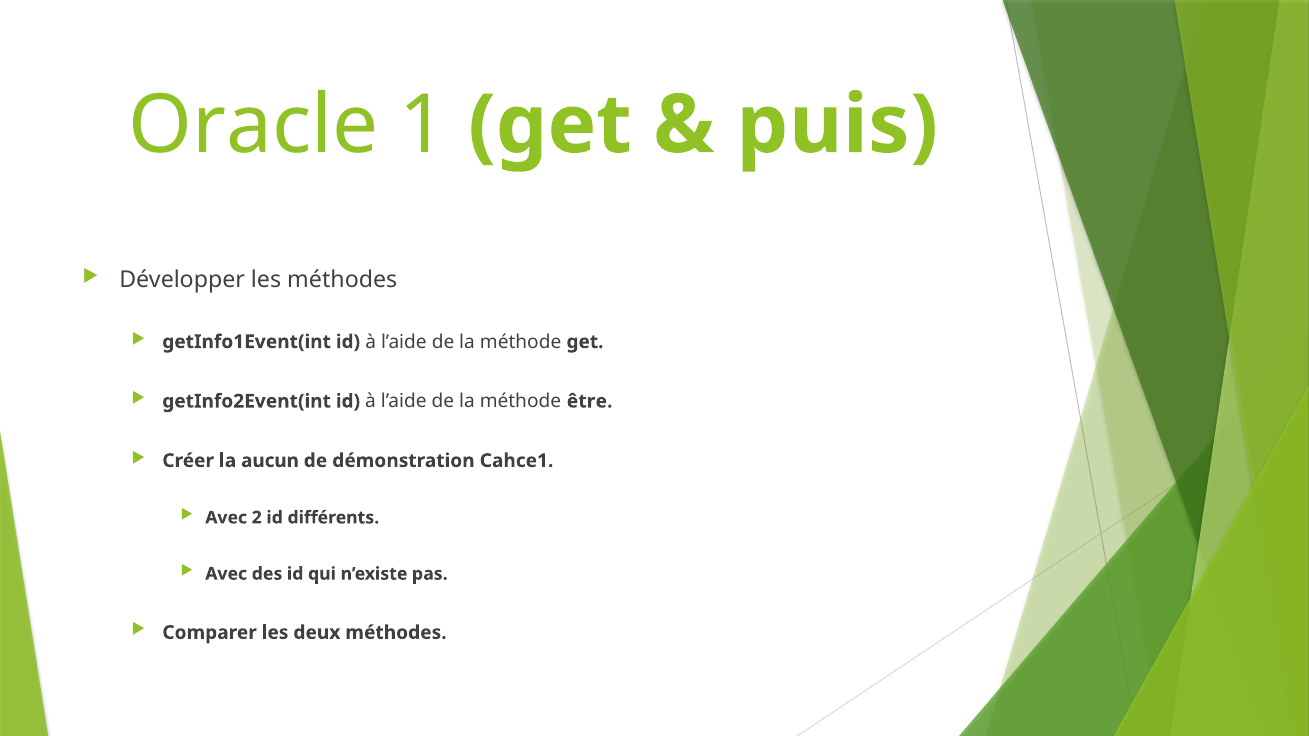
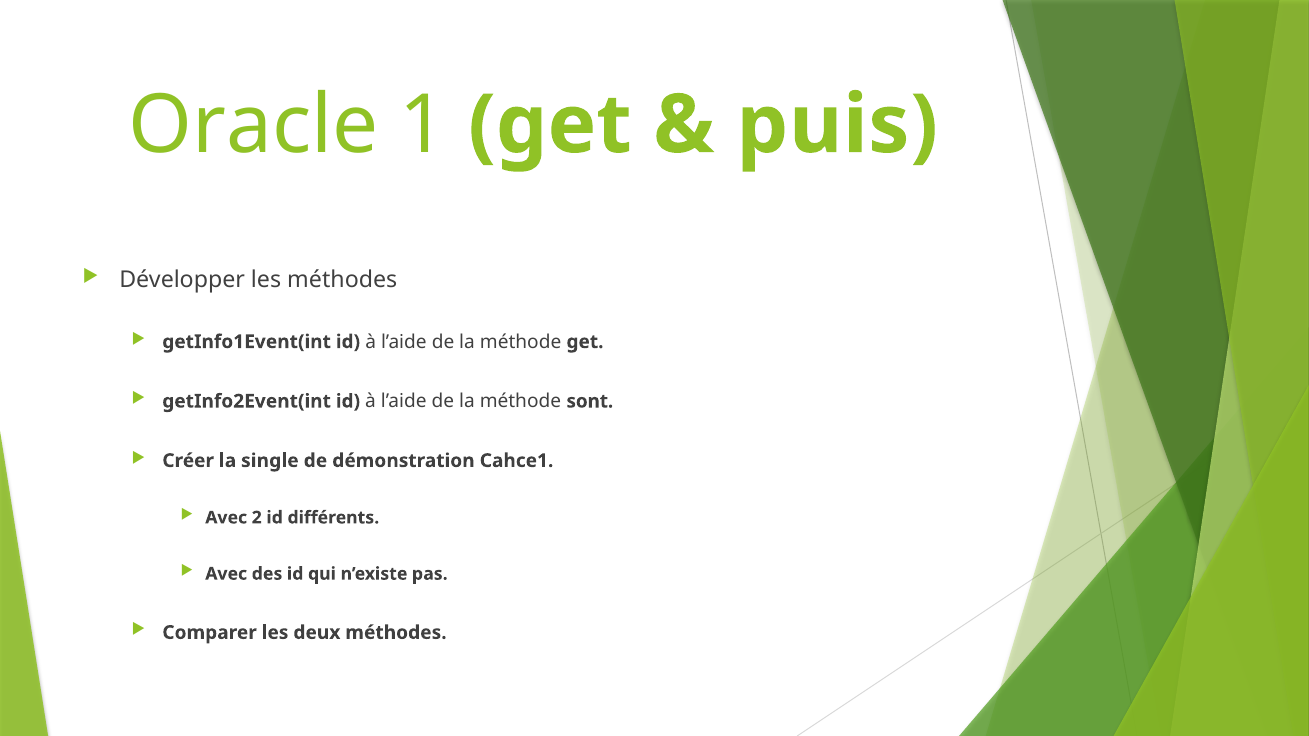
être: être -> sont
aucun: aucun -> single
